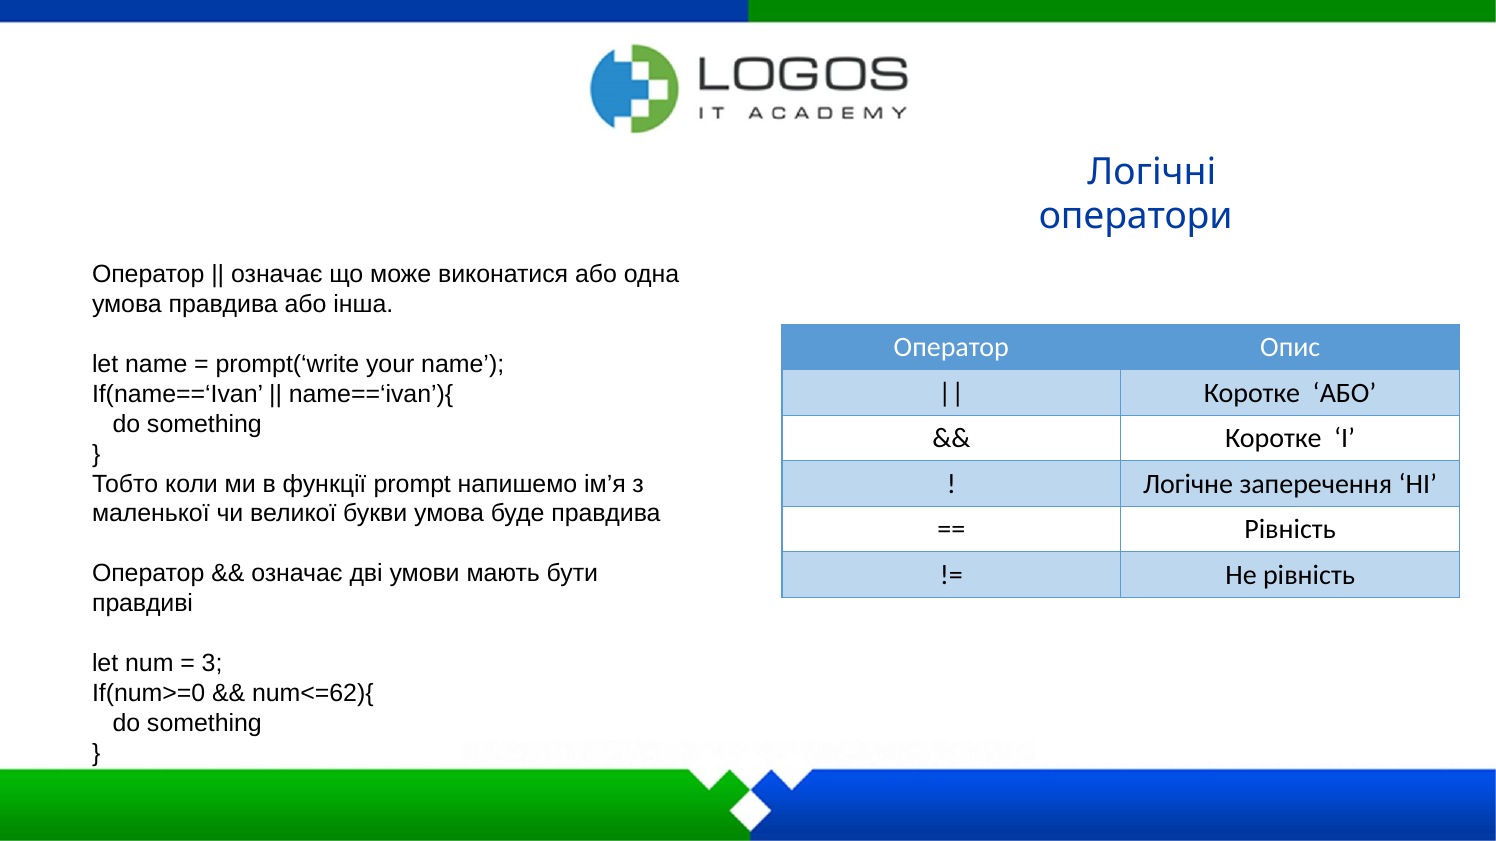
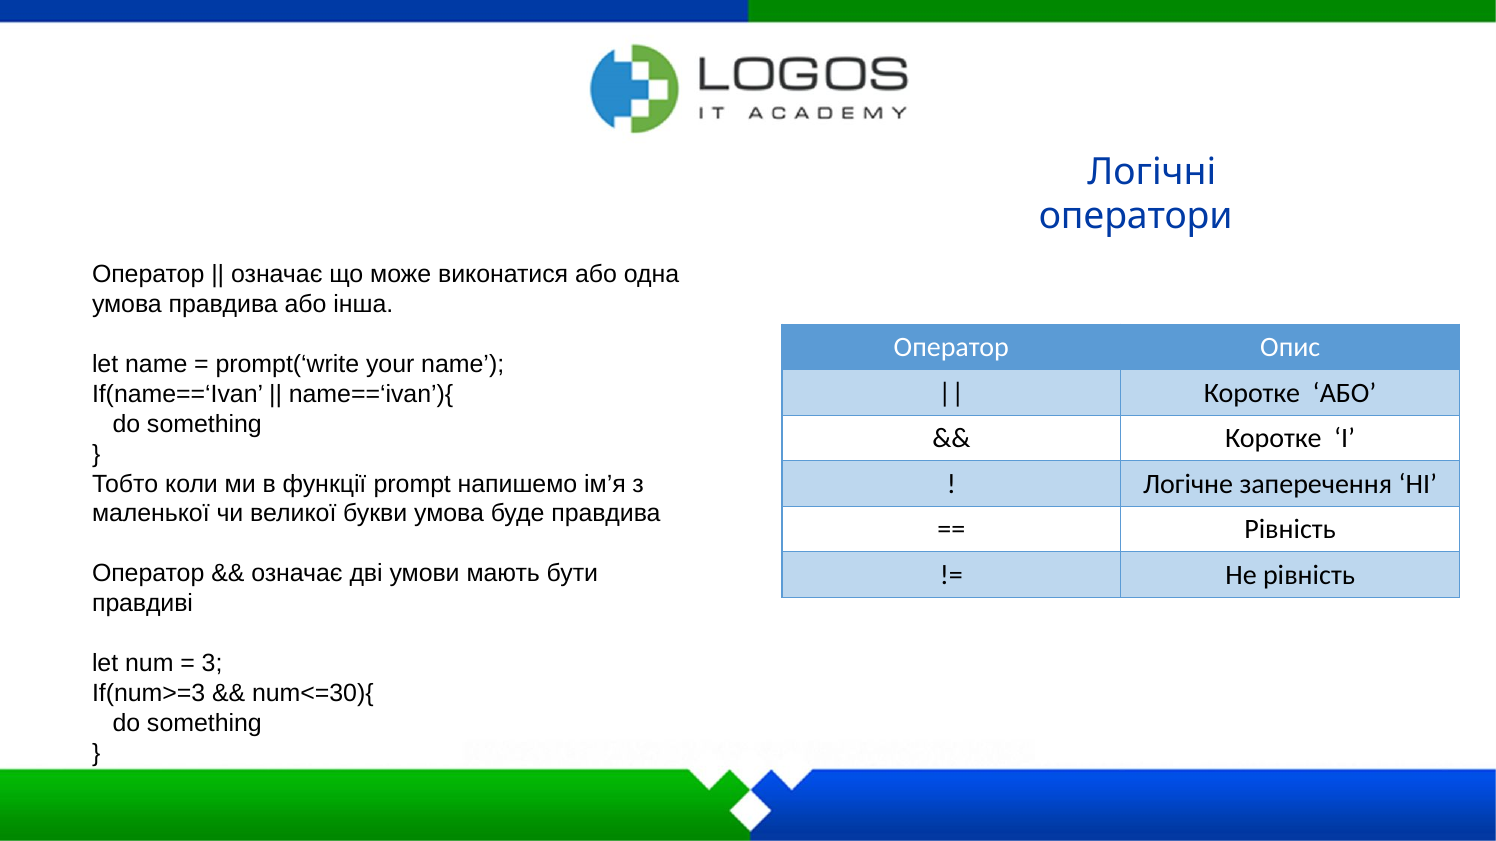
If(num>=0: If(num>=0 -> If(num>=3
num<=62){: num<=62){ -> num<=30){
